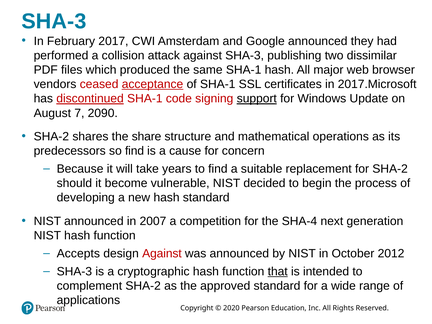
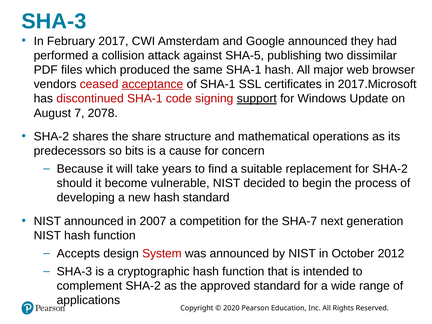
against SHA-3: SHA-3 -> SHA-5
discontinued underline: present -> none
2090: 2090 -> 2078
so find: find -> bits
SHA-4: SHA-4 -> SHA-7
design Against: Against -> System
that underline: present -> none
